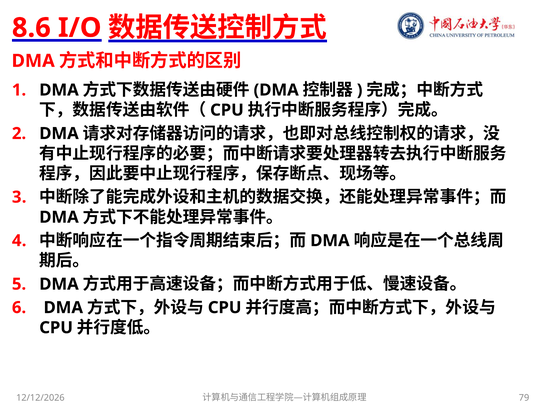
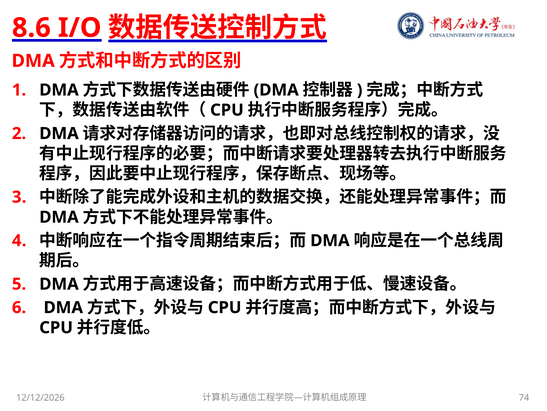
79: 79 -> 74
